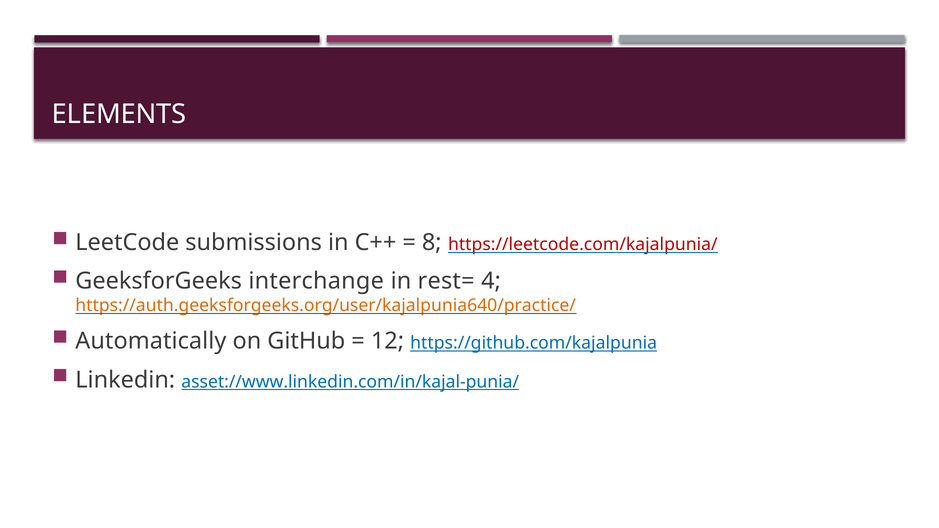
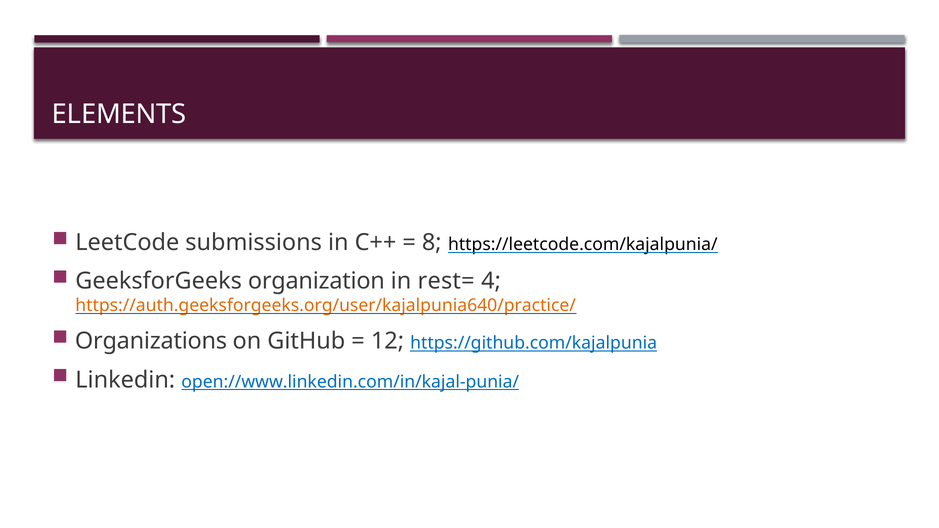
https://leetcode.com/kajalpunia/ colour: red -> black
interchange: interchange -> organization
Automatically: Automatically -> Organizations
asset://www.linkedin.com/in/kajal-punia/: asset://www.linkedin.com/in/kajal-punia/ -> open://www.linkedin.com/in/kajal-punia/
